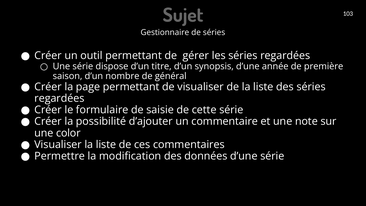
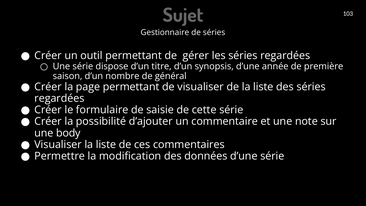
color: color -> body
